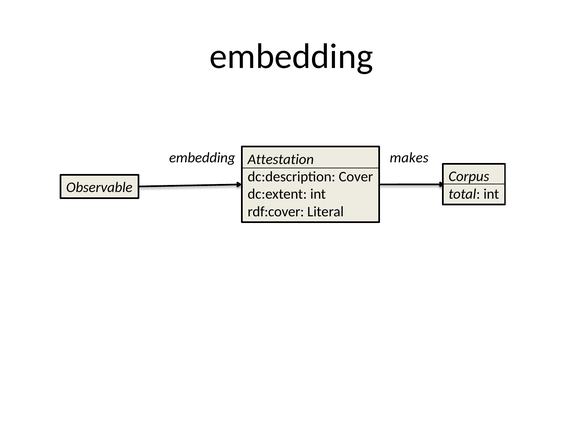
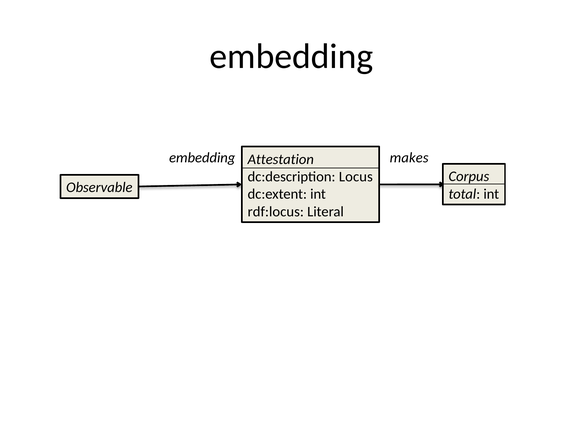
Cover: Cover -> Locus
rdf:cover: rdf:cover -> rdf:locus
